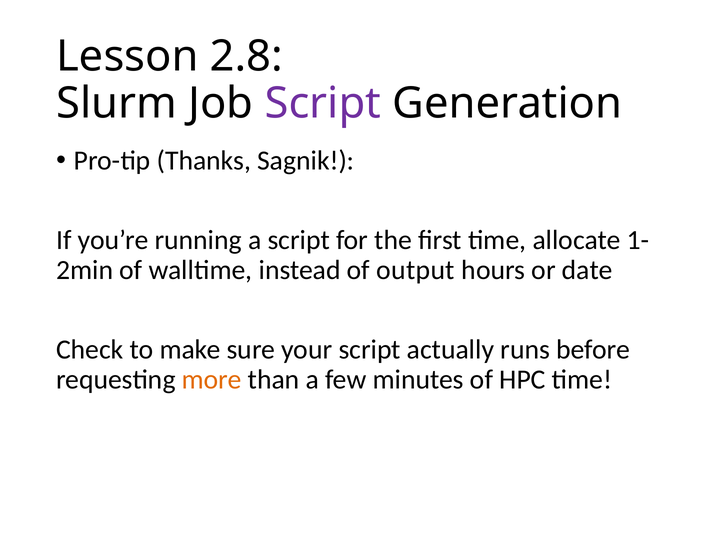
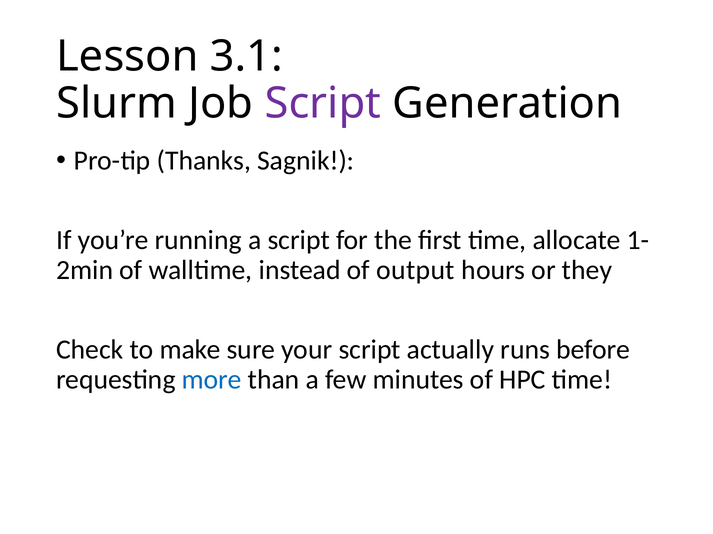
2.8: 2.8 -> 3.1
date: date -> they
more colour: orange -> blue
